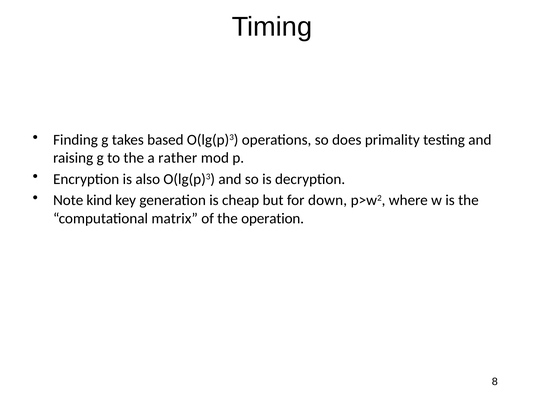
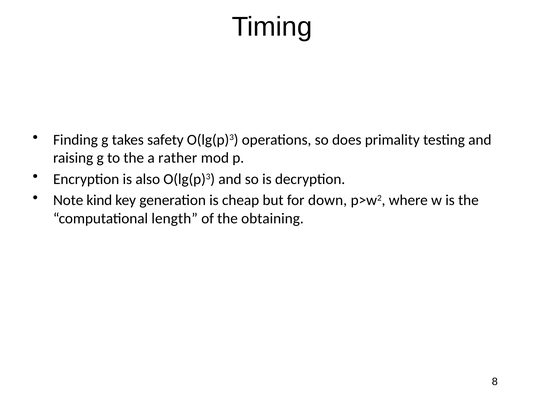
based: based -> safety
matrix: matrix -> length
operation: operation -> obtaining
